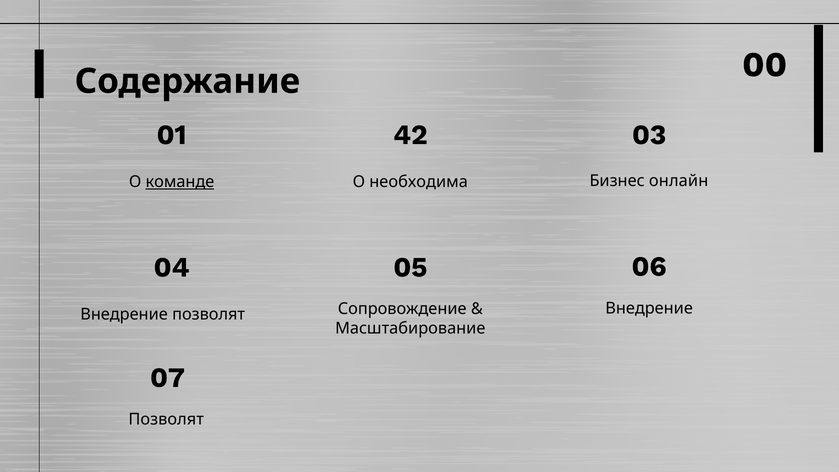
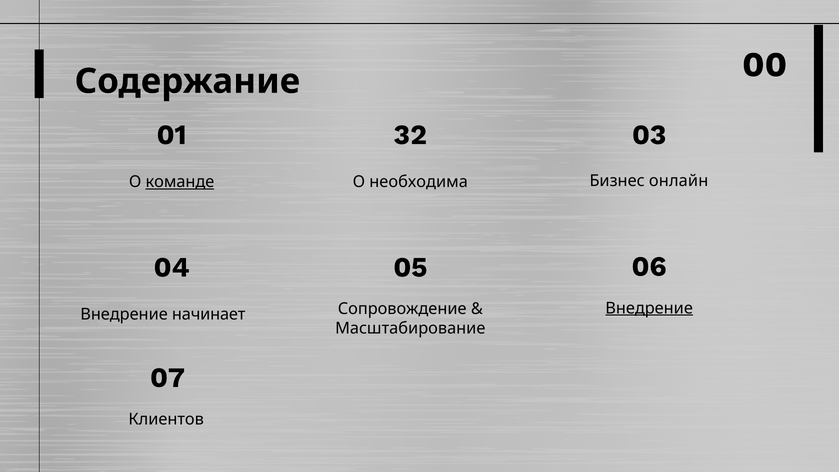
42: 42 -> 32
Внедрение at (649, 308) underline: none -> present
Внедрение позволят: позволят -> начинает
Позволят at (166, 419): Позволят -> Клиентов
